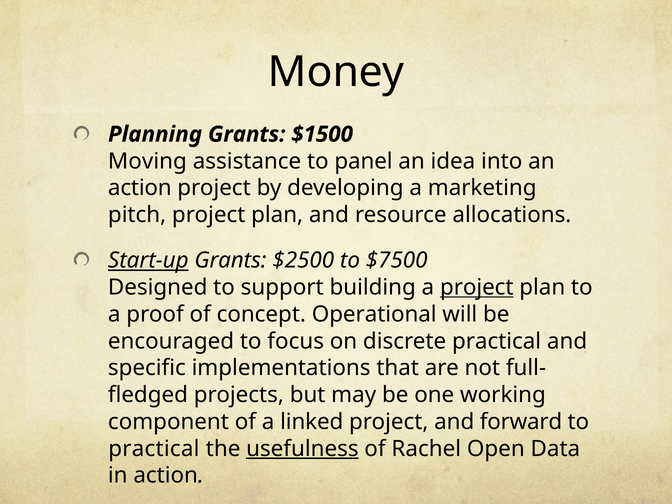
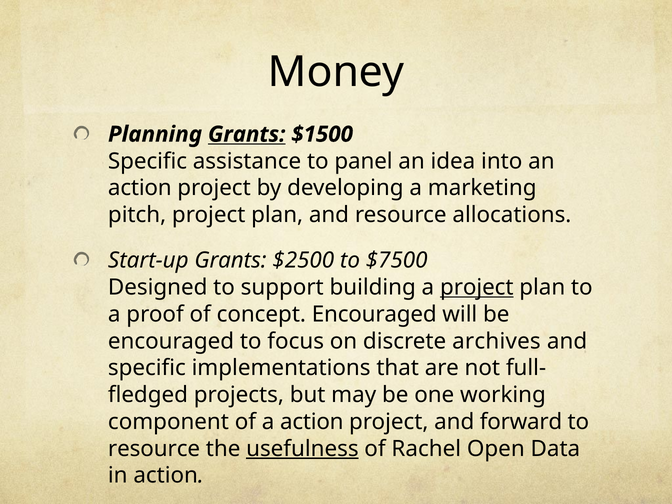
Grants at (247, 134) underline: none -> present
Moving at (147, 161): Moving -> Specific
Start-up underline: present -> none
concept Operational: Operational -> Encouraged
discrete practical: practical -> archives
a linked: linked -> action
practical at (154, 449): practical -> resource
